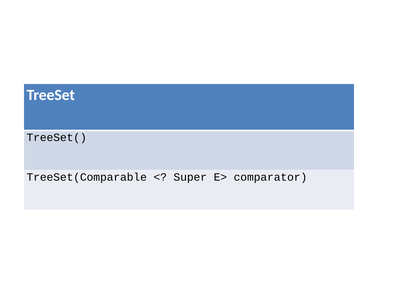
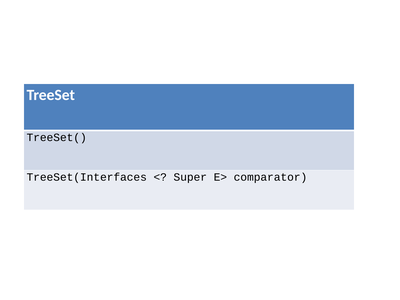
TreeSet(Comparable: TreeSet(Comparable -> TreeSet(Interfaces
